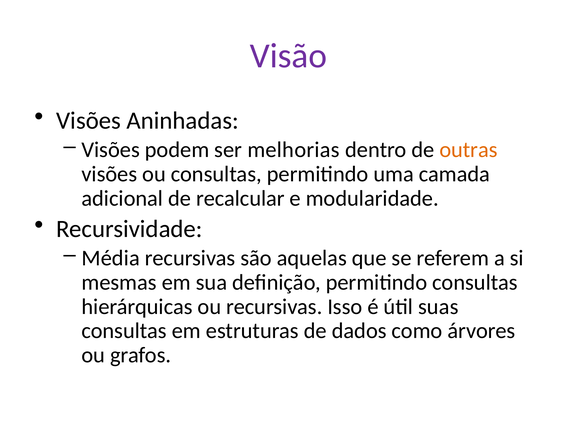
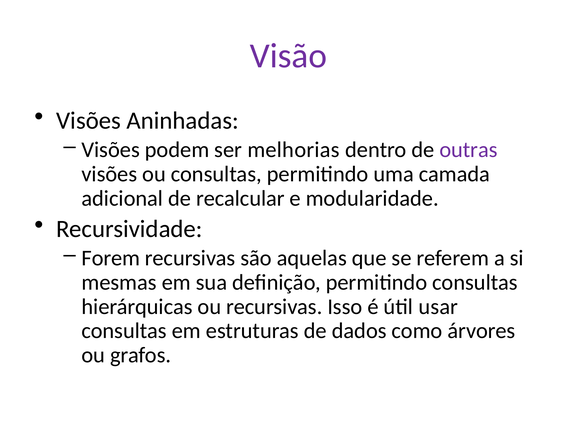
outras colour: orange -> purple
Média: Média -> Forem
suas: suas -> usar
